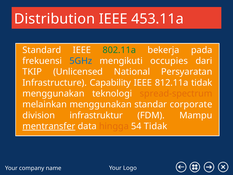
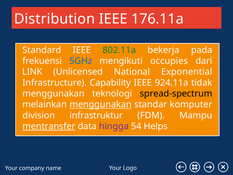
453.11a: 453.11a -> 176.11a
TKIP: TKIP -> LINK
Persyaratan: Persyaratan -> Exponential
812.11a: 812.11a -> 924.11a
spread-spectrum colour: orange -> black
menggunakan at (101, 104) underline: none -> present
corporate: corporate -> komputer
hingga colour: orange -> purple
54 Tidak: Tidak -> Helps
